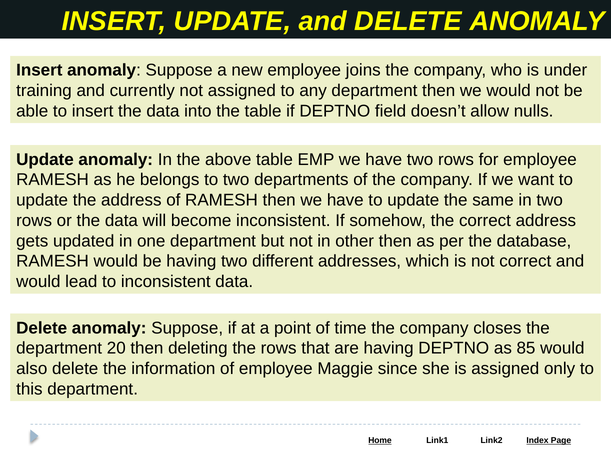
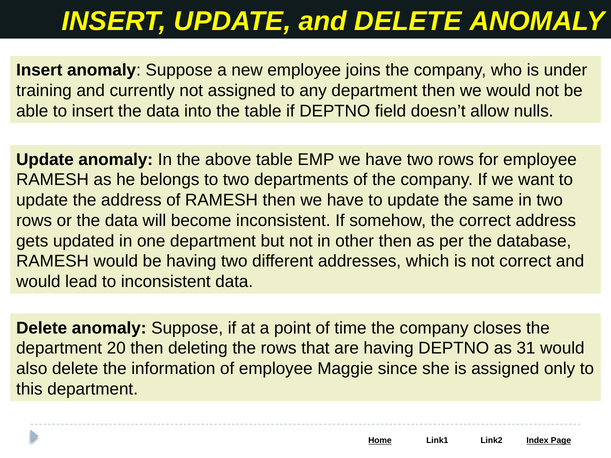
85: 85 -> 31
